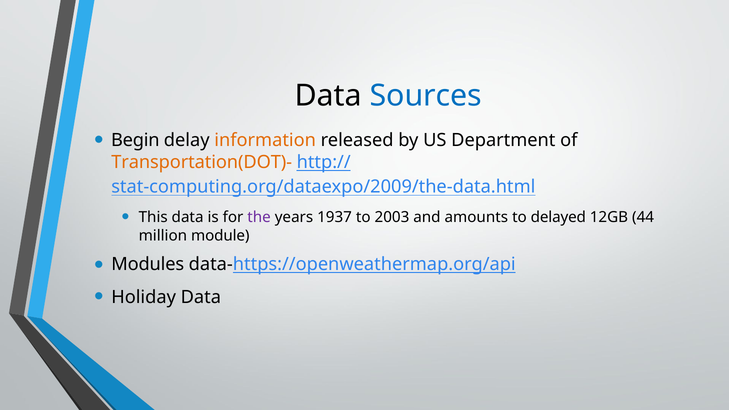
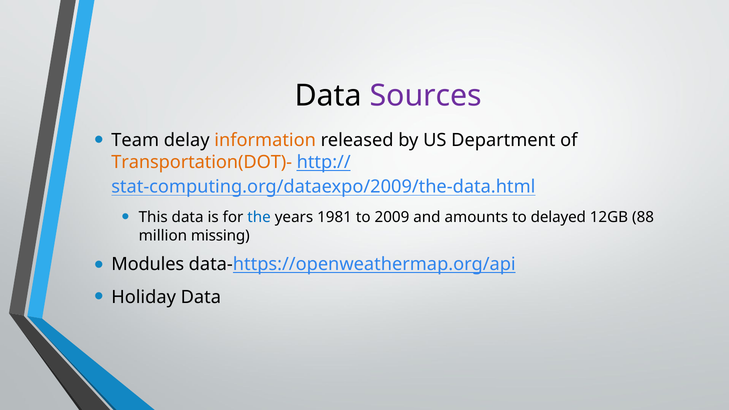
Sources colour: blue -> purple
Begin: Begin -> Team
the colour: purple -> blue
1937: 1937 -> 1981
2003: 2003 -> 2009
44: 44 -> 88
module: module -> missing
